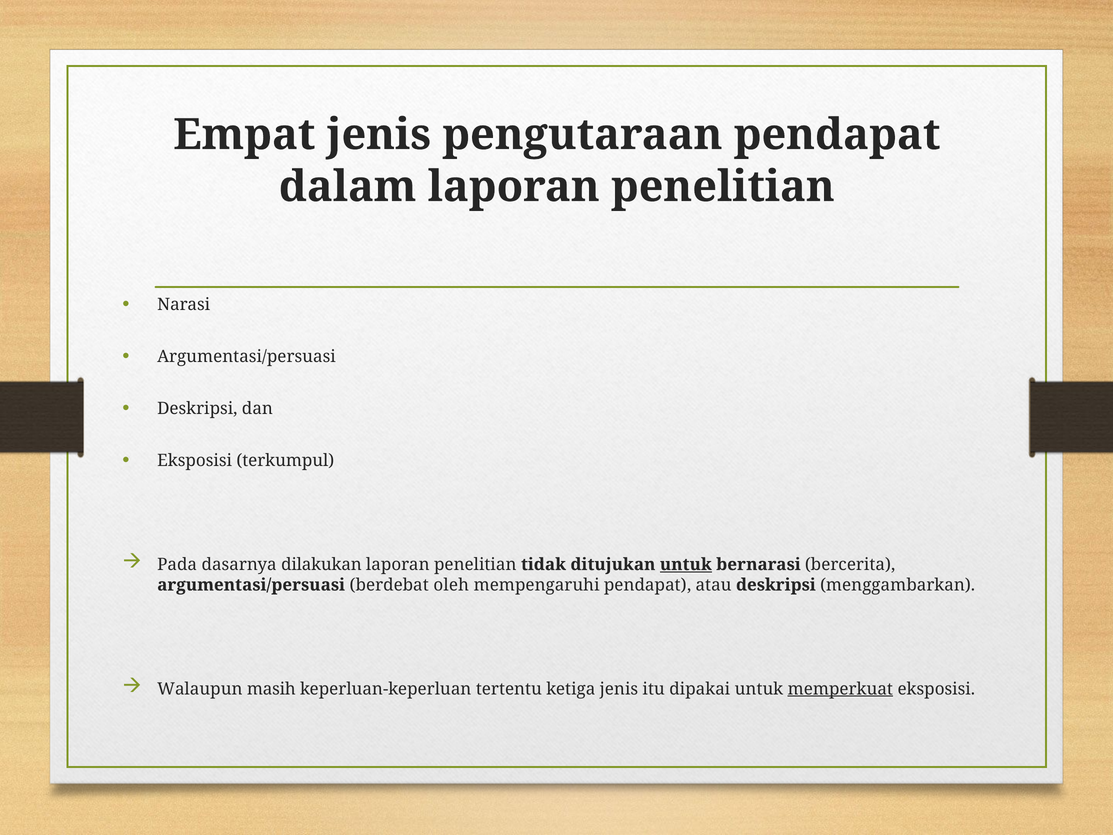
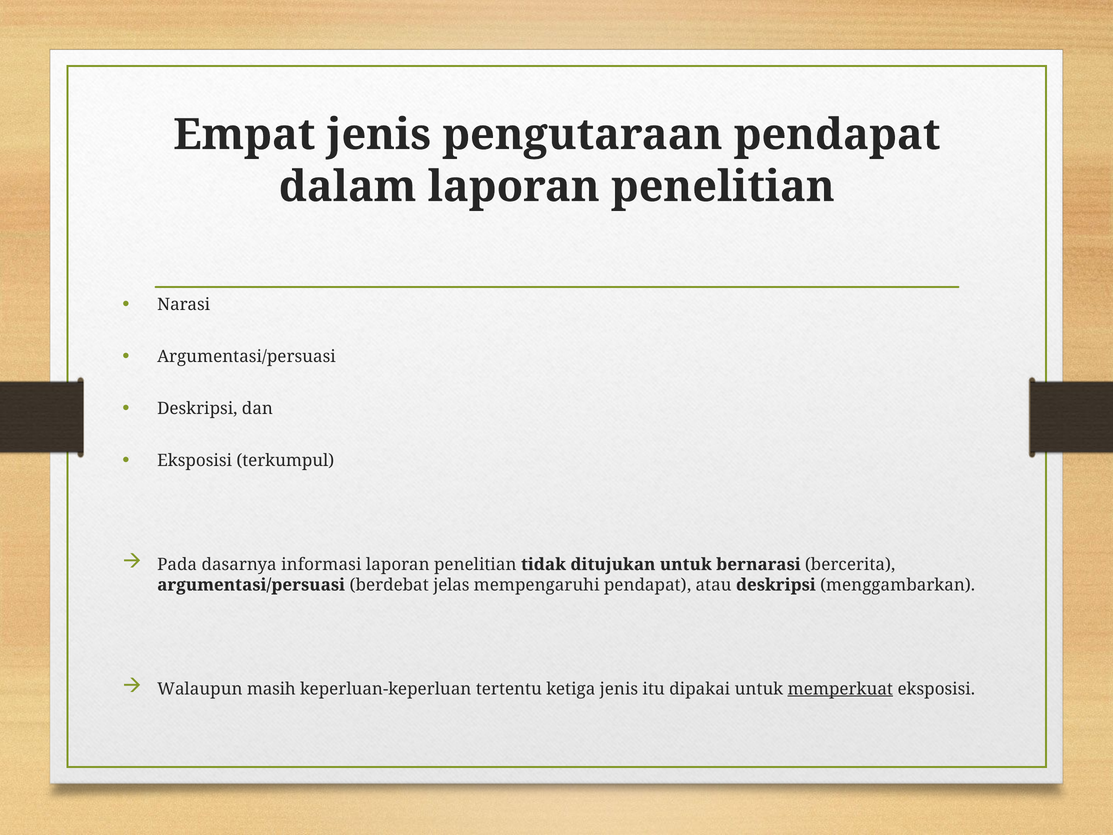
dilakukan: dilakukan -> informasi
untuk at (686, 564) underline: present -> none
oleh: oleh -> jelas
